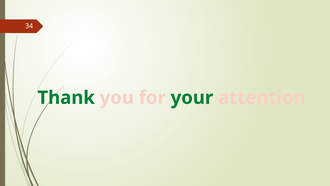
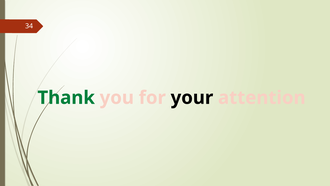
your colour: green -> black
